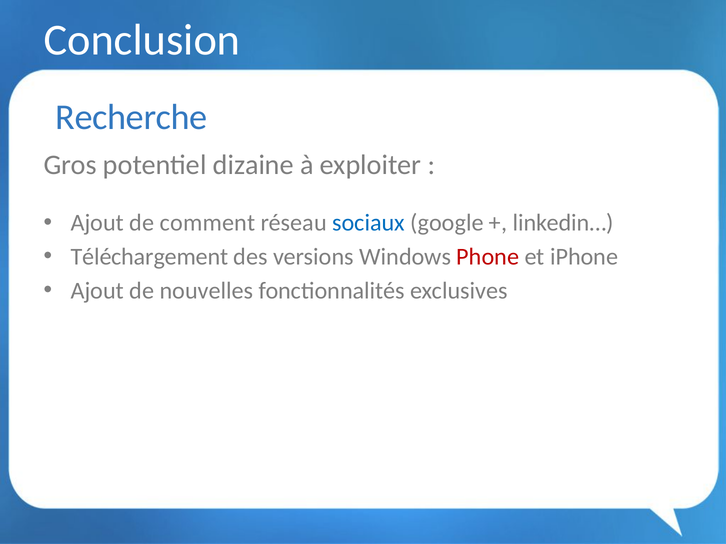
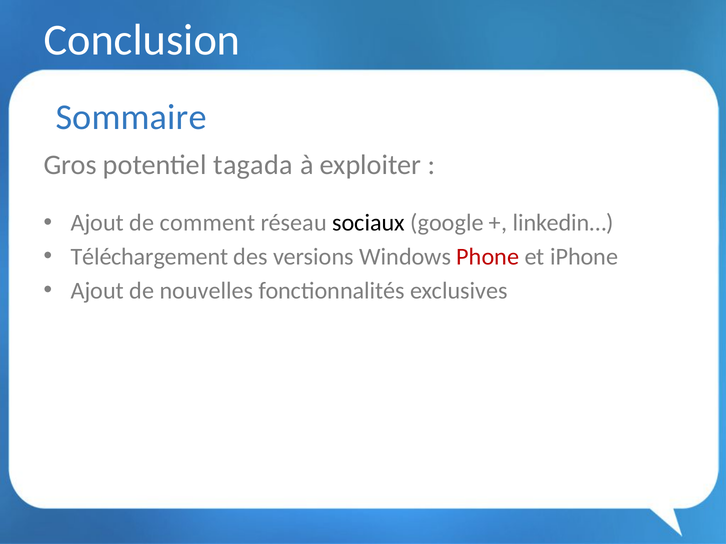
Recherche: Recherche -> Sommaire
dizaine: dizaine -> tagada
sociaux colour: blue -> black
